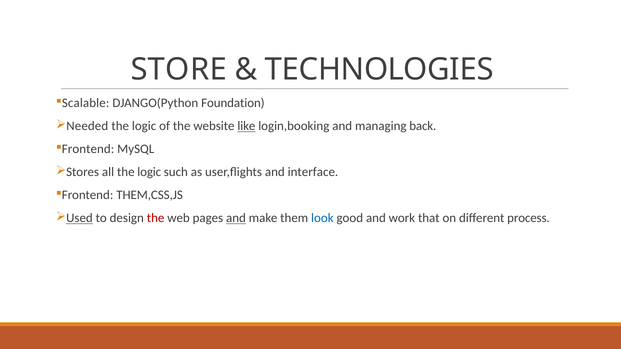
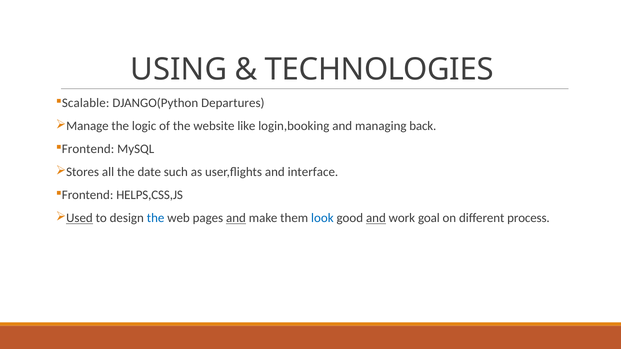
STORE: STORE -> USING
Foundation: Foundation -> Departures
Needed: Needed -> Manage
like underline: present -> none
all the logic: logic -> date
THEM,CSS,JS: THEM,CSS,JS -> HELPS,CSS,JS
the at (156, 218) colour: red -> blue
and at (376, 218) underline: none -> present
that: that -> goal
